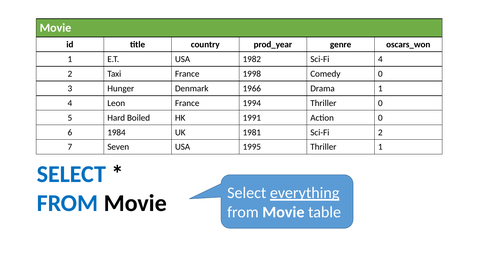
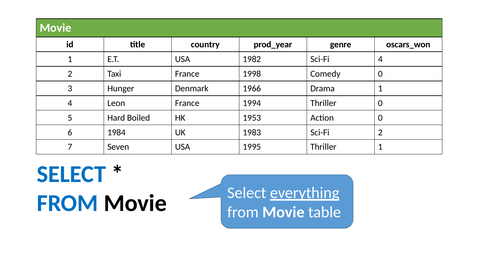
1991: 1991 -> 1953
1981: 1981 -> 1983
